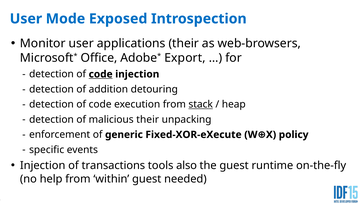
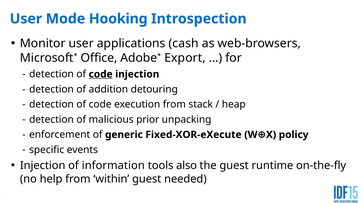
Exposed: Exposed -> Hooking
applications their: their -> cash
stack underline: present -> none
malicious their: their -> prior
transactions: transactions -> information
